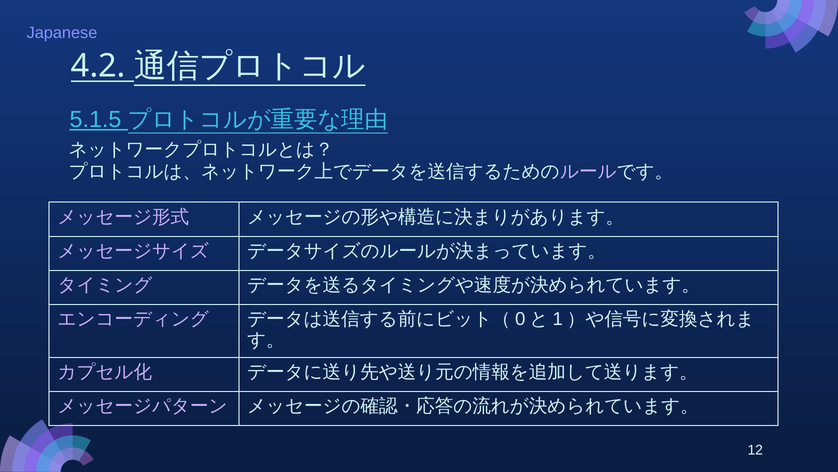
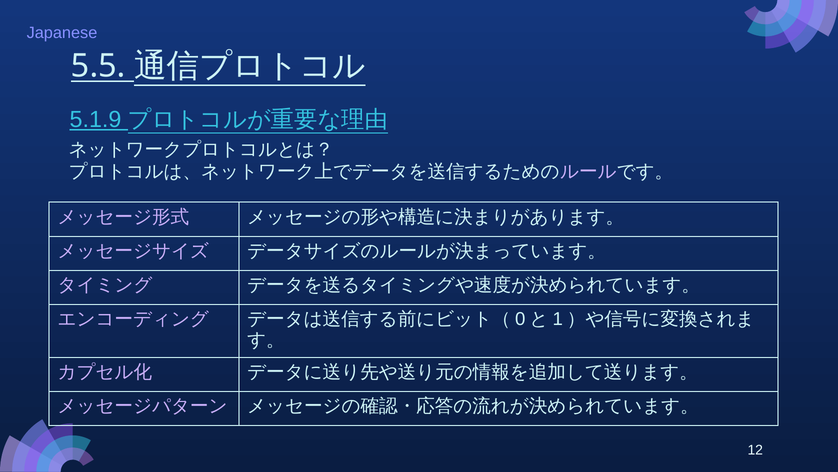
4.2: 4.2 -> 5.5
5.1.5: 5.1.5 -> 5.1.9
